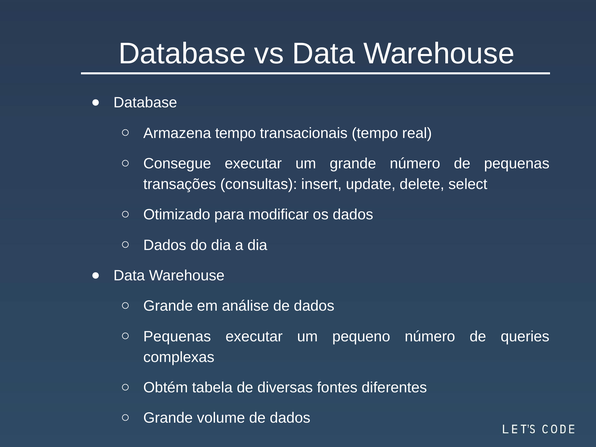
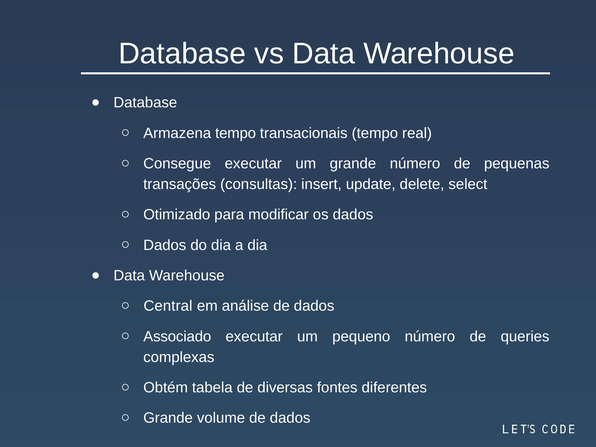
Grande at (168, 306): Grande -> Central
Pequenas at (177, 337): Pequenas -> Associado
